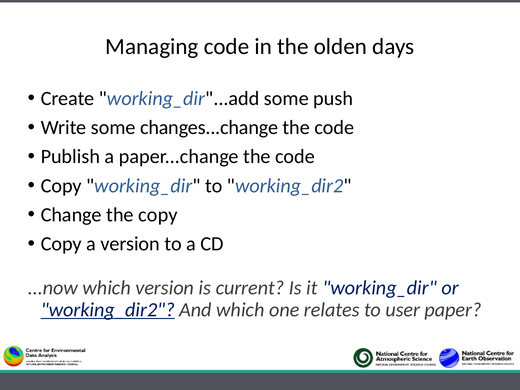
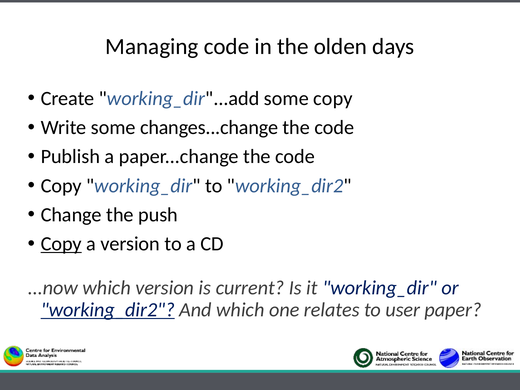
some push: push -> copy
the copy: copy -> push
Copy at (61, 244) underline: none -> present
